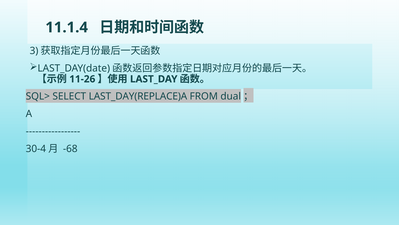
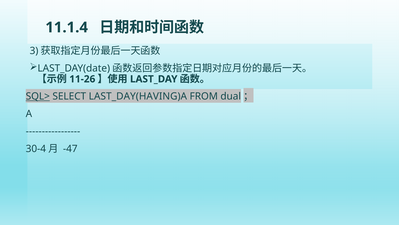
SQL> underline: none -> present
LAST_DAY(REPLACE)A: LAST_DAY(REPLACE)A -> LAST_DAY(HAVING)A
-68: -68 -> -47
